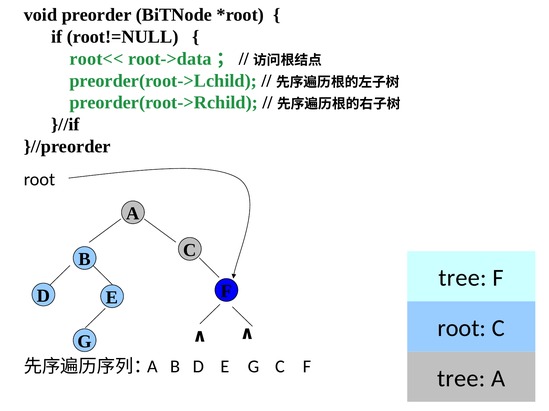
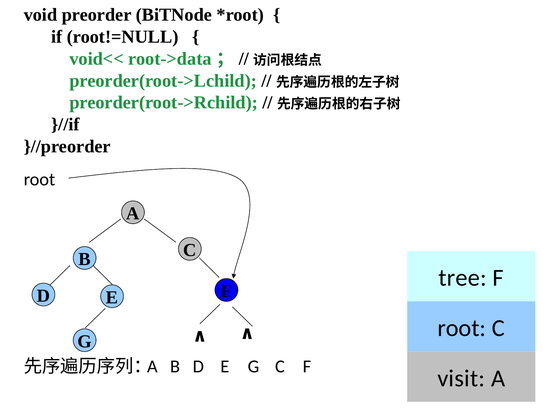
root<<: root<< -> void<<
tree at (461, 379): tree -> visit
